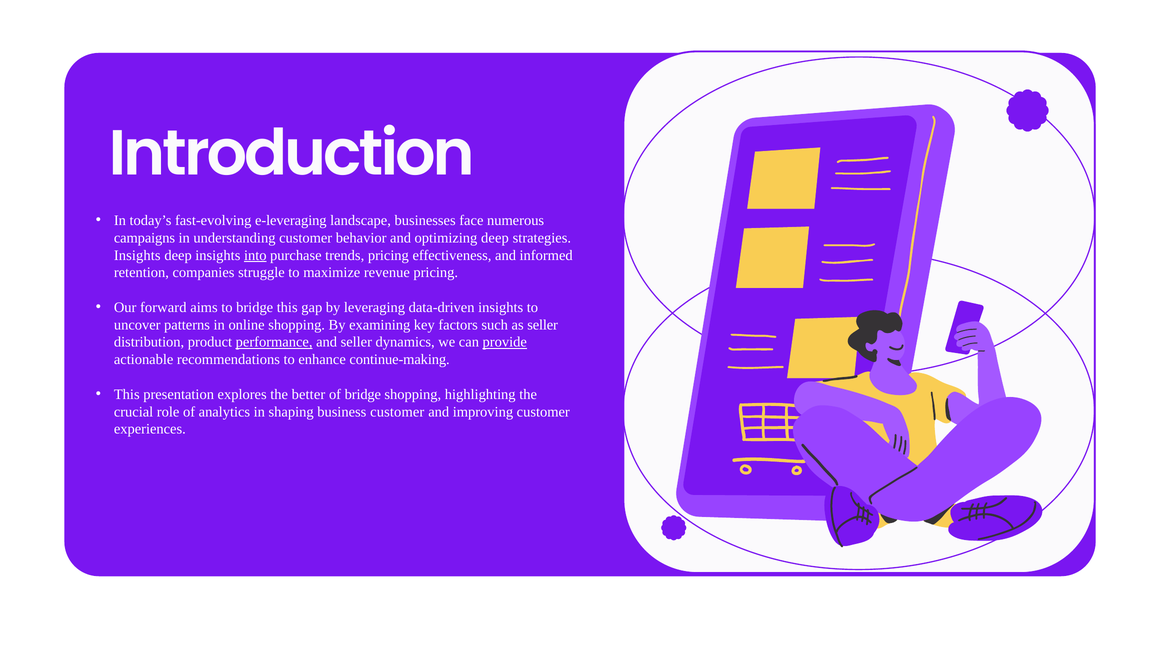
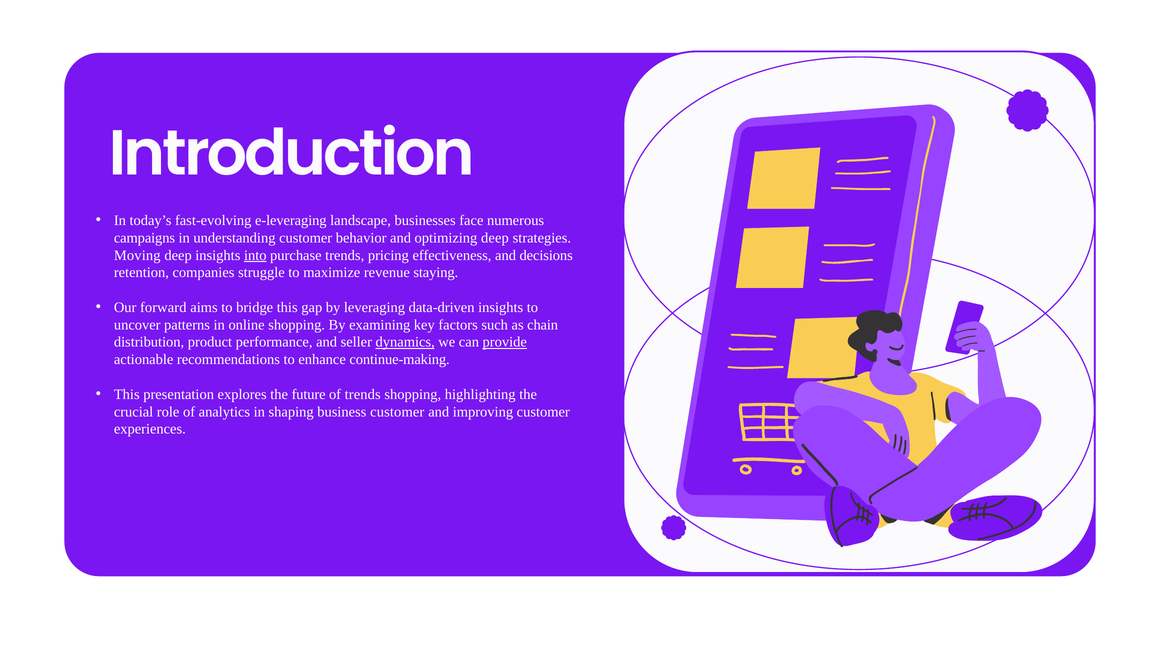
Insights at (137, 255): Insights -> Moving
informed: informed -> decisions
revenue pricing: pricing -> staying
as seller: seller -> chain
performance underline: present -> none
dynamics underline: none -> present
better: better -> future
of bridge: bridge -> trends
